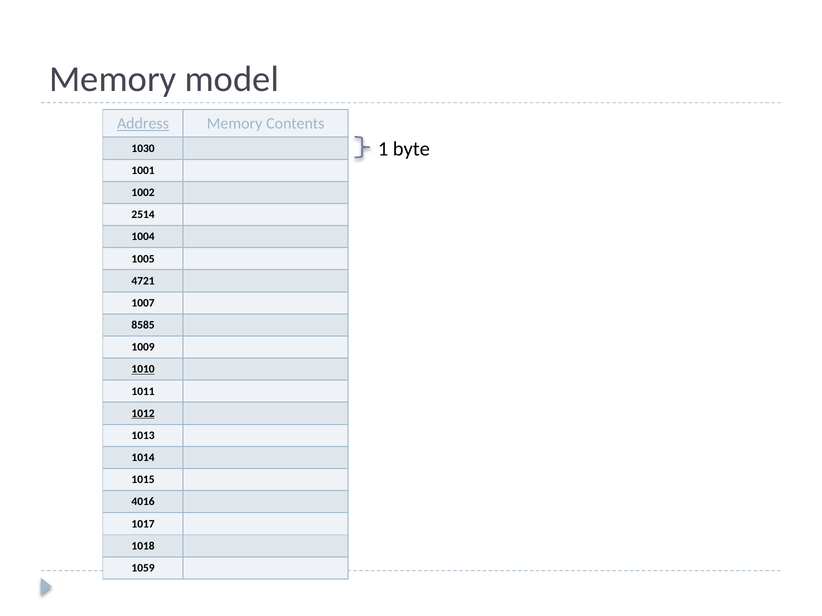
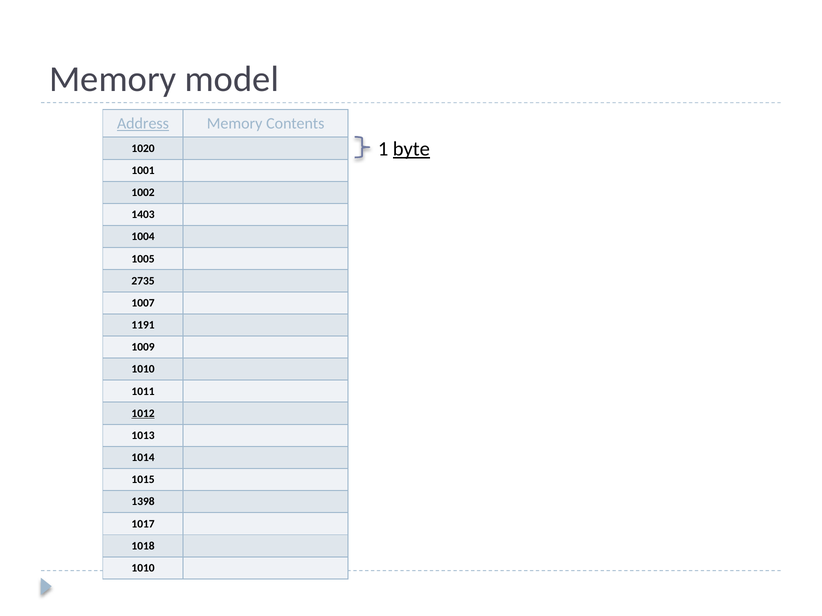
byte underline: none -> present
1030: 1030 -> 1020
2514: 2514 -> 1403
4721: 4721 -> 2735
8585: 8585 -> 1191
1010 at (143, 369) underline: present -> none
4016: 4016 -> 1398
1059 at (143, 568): 1059 -> 1010
